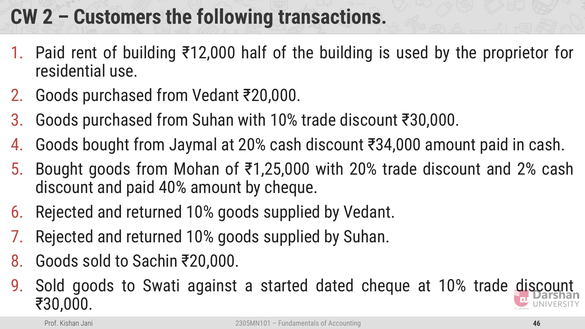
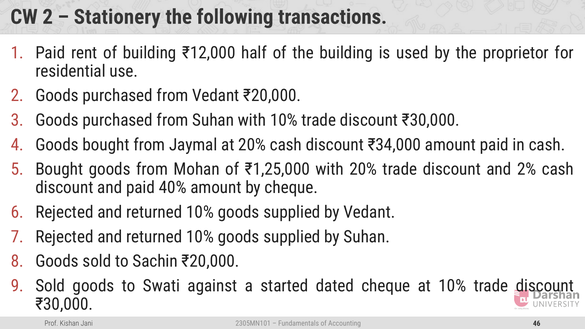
Customers: Customers -> Stationery
